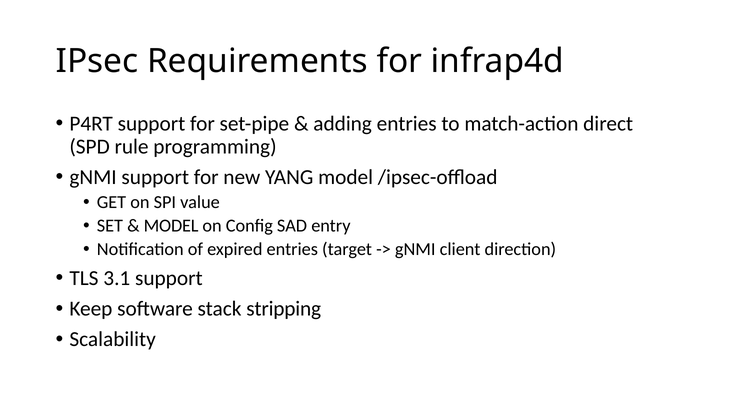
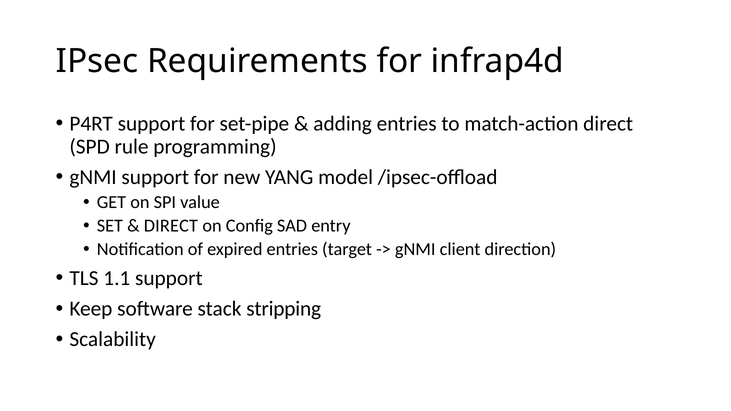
MODEL at (171, 226): MODEL -> DIRECT
3.1: 3.1 -> 1.1
